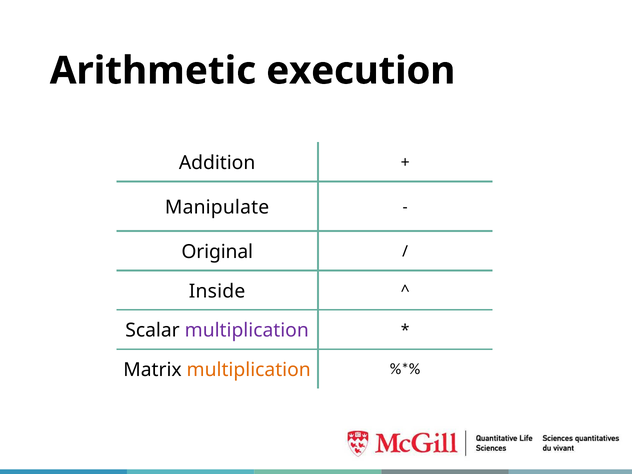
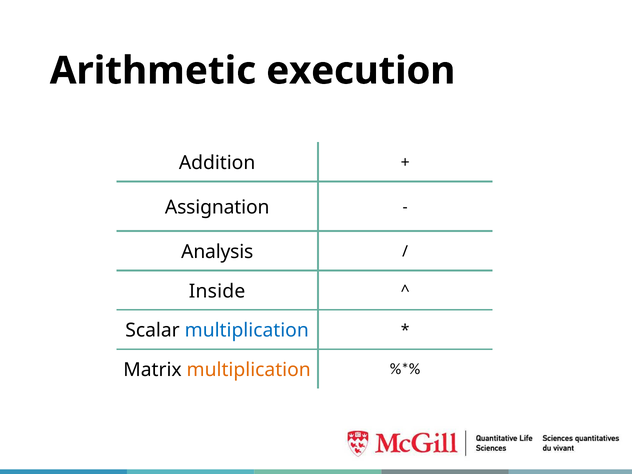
Manipulate: Manipulate -> Assignation
Original: Original -> Analysis
multiplication at (247, 331) colour: purple -> blue
